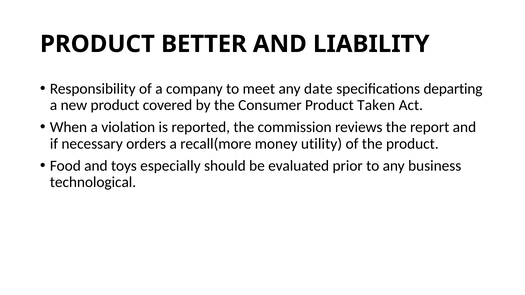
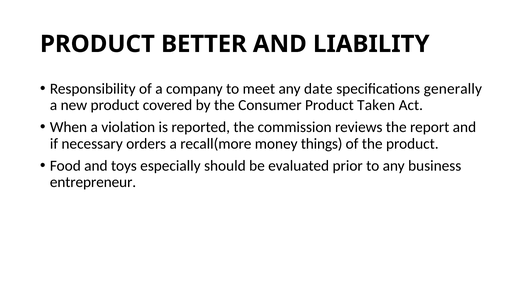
departing: departing -> generally
utility: utility -> things
technological: technological -> entrepreneur
